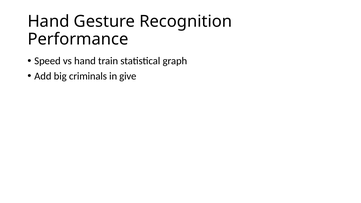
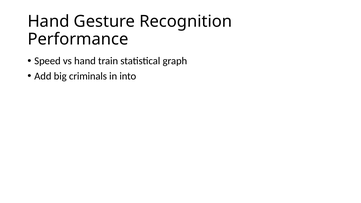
give: give -> into
